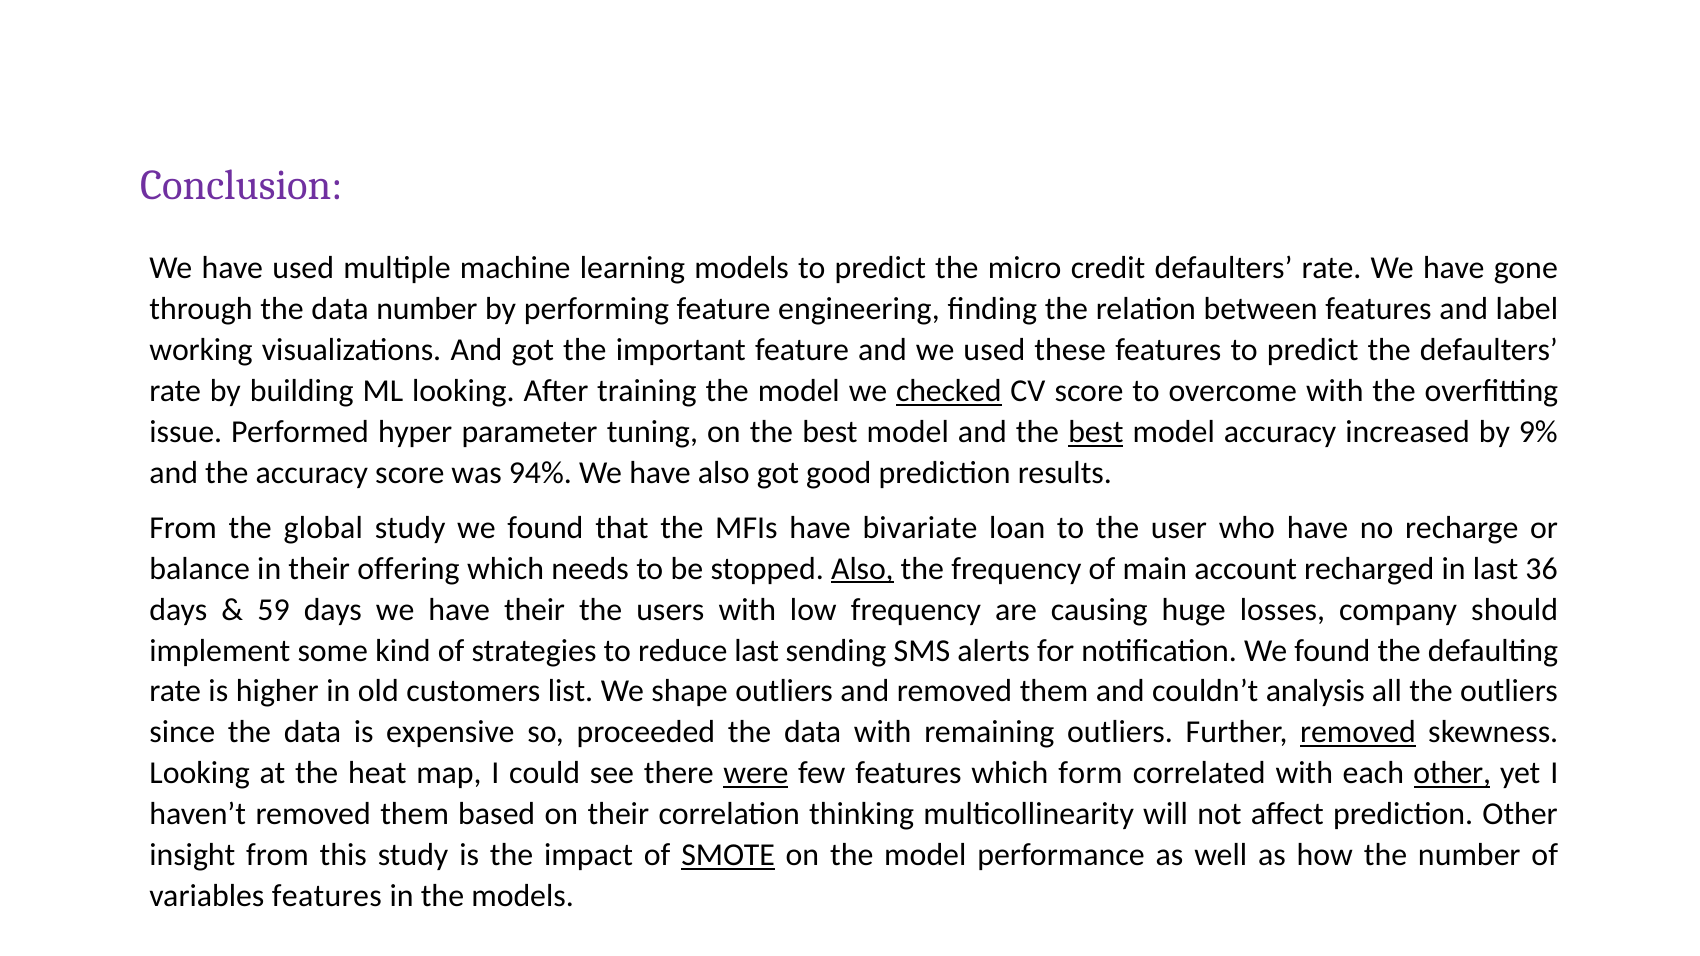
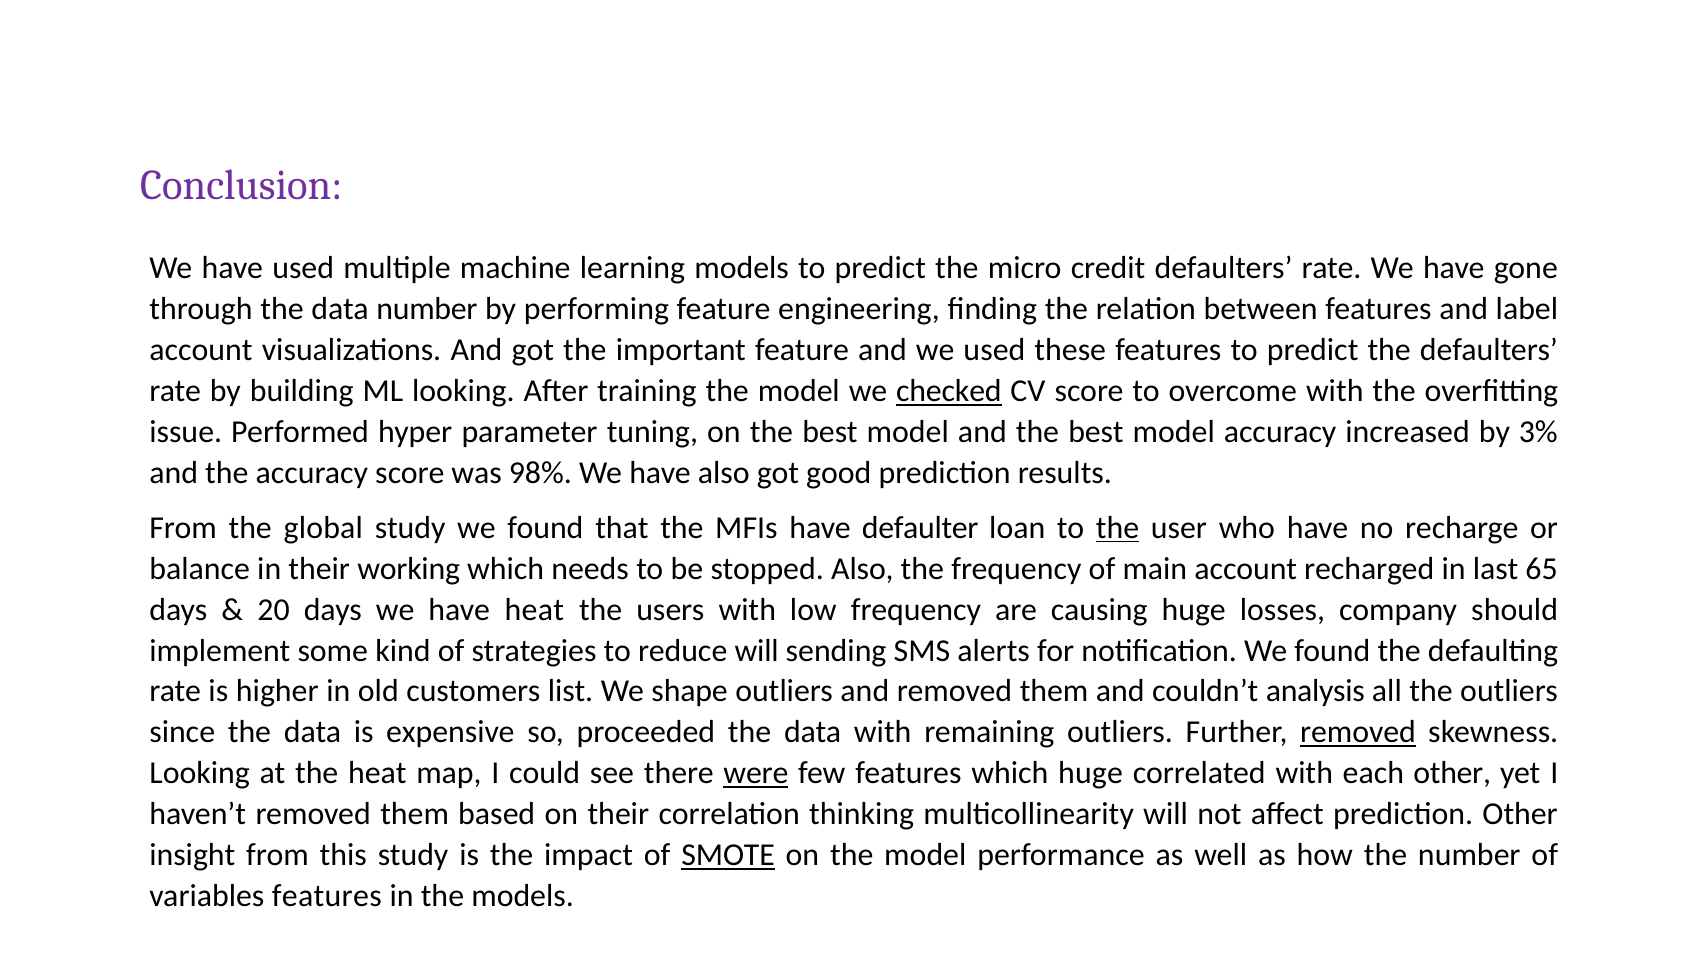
working at (201, 350): working -> account
best at (1096, 432) underline: present -> none
9%: 9% -> 3%
94%: 94% -> 98%
bivariate: bivariate -> defaulter
the at (1118, 528) underline: none -> present
offering: offering -> working
Also at (862, 569) underline: present -> none
36: 36 -> 65
59: 59 -> 20
have their: their -> heat
reduce last: last -> will
which form: form -> huge
other at (1452, 773) underline: present -> none
